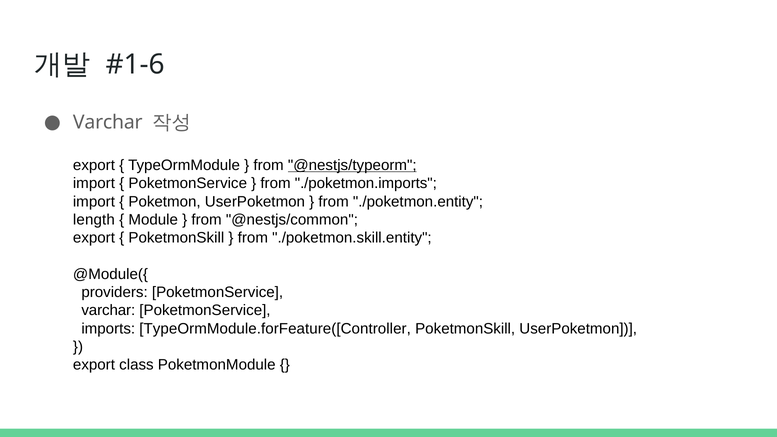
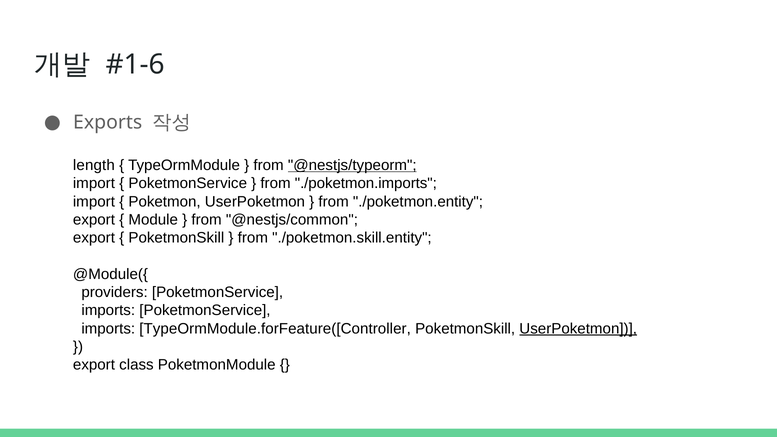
Varchar at (108, 122): Varchar -> Exports
export at (94, 165): export -> length
length at (94, 220): length -> export
varchar at (108, 310): varchar -> imports
UserPoketmon at (578, 329) underline: none -> present
